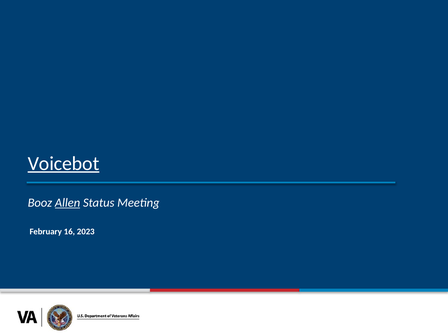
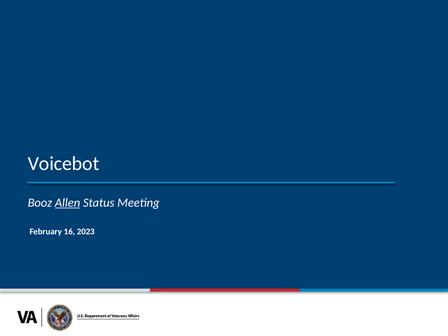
Voicebot underline: present -> none
